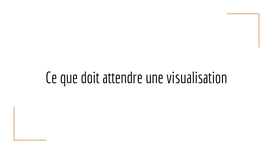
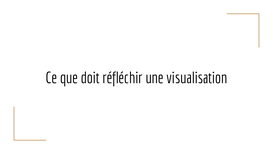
attendre: attendre -> réfléchir
